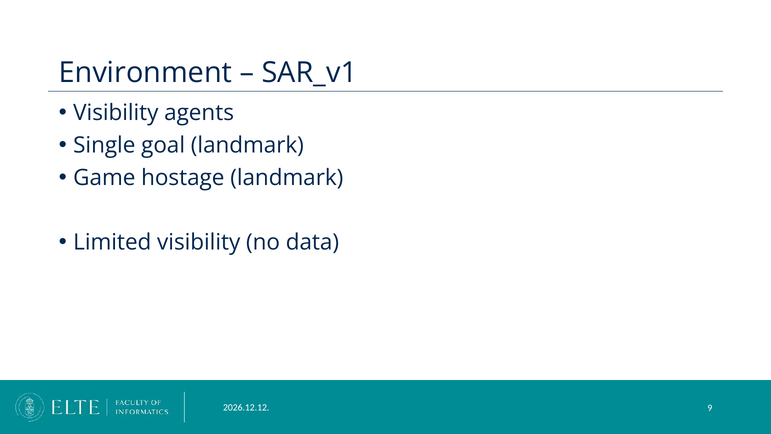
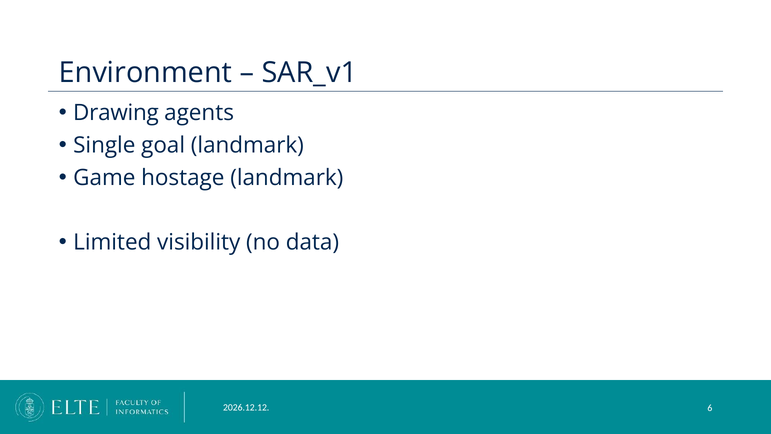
Visibility at (116, 113): Visibility -> Drawing
9: 9 -> 6
